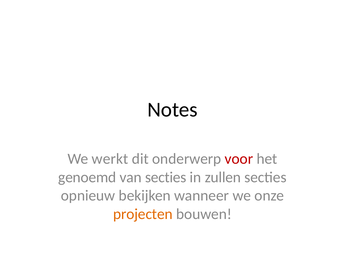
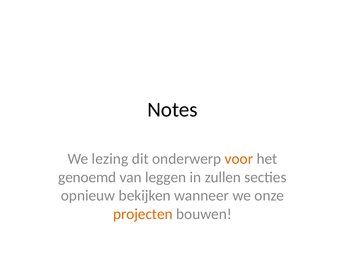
werkt: werkt -> lezing
voor colour: red -> orange
van secties: secties -> leggen
